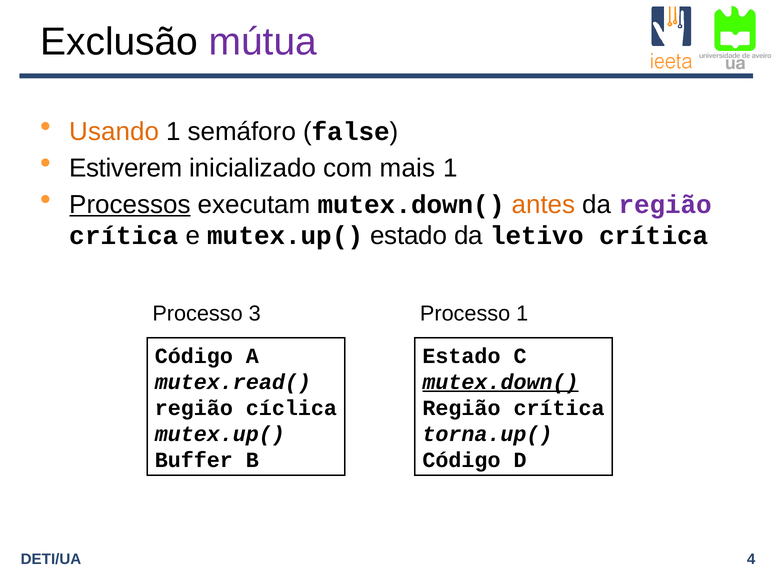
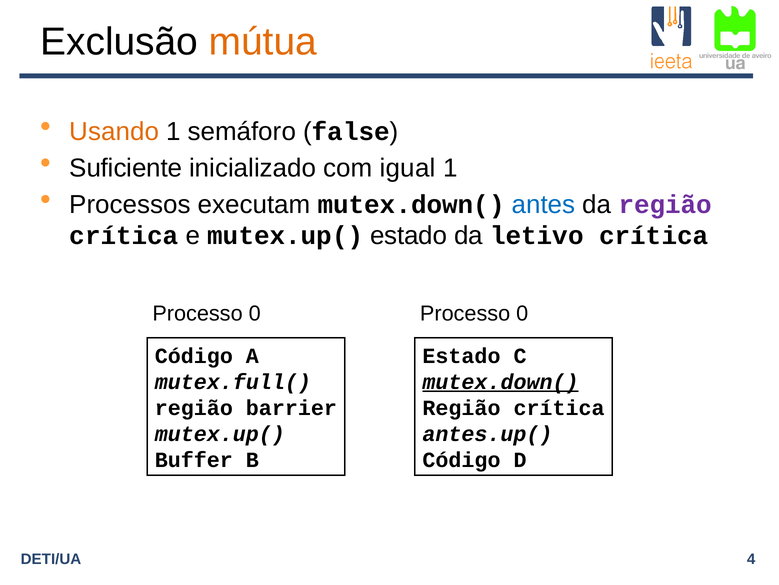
mútua colour: purple -> orange
Estiverem: Estiverem -> Suficiente
mais: mais -> igual
Processos underline: present -> none
antes colour: orange -> blue
3 at (255, 313): 3 -> 0
1 at (522, 313): 1 -> 0
mutex.read(: mutex.read( -> mutex.full(
cíclica: cíclica -> barrier
torna.up(: torna.up( -> antes.up(
